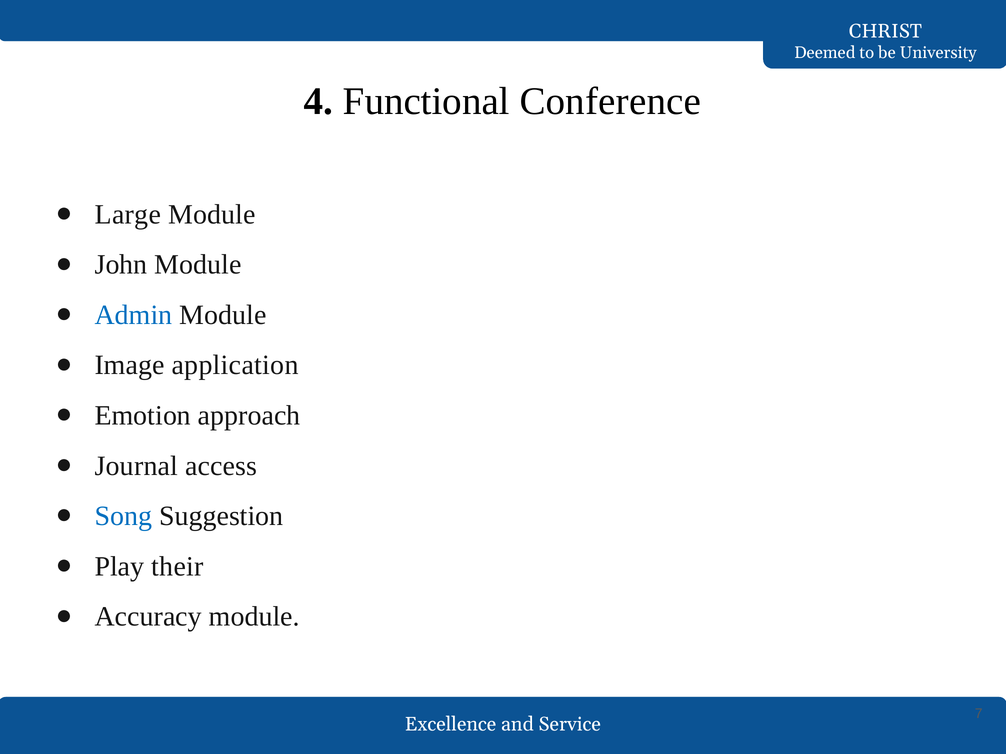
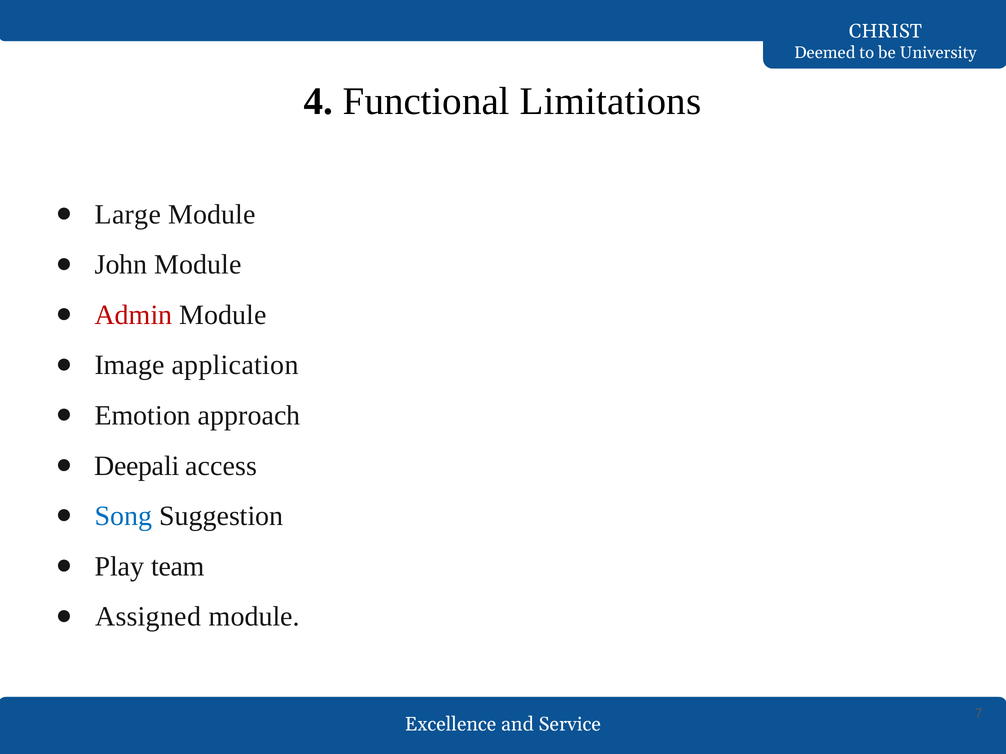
Conference: Conference -> Limitations
Admin colour: blue -> red
Journal: Journal -> Deepali
their: their -> team
Accuracy: Accuracy -> Assigned
